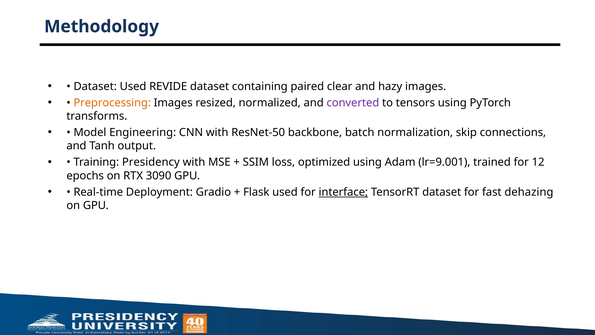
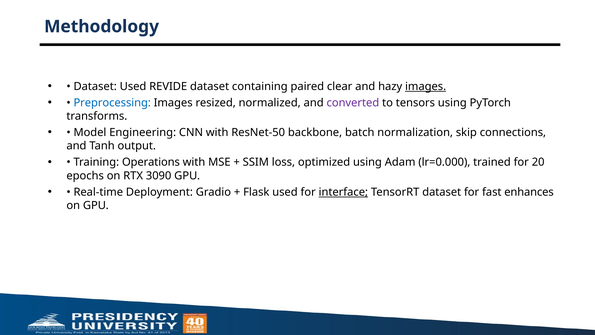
images at (426, 86) underline: none -> present
Preprocessing colour: orange -> blue
Presidency: Presidency -> Operations
lr=9.001: lr=9.001 -> lr=0.000
12: 12 -> 20
dehazing: dehazing -> enhances
